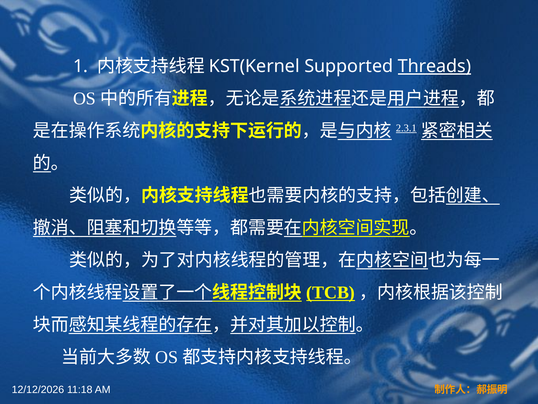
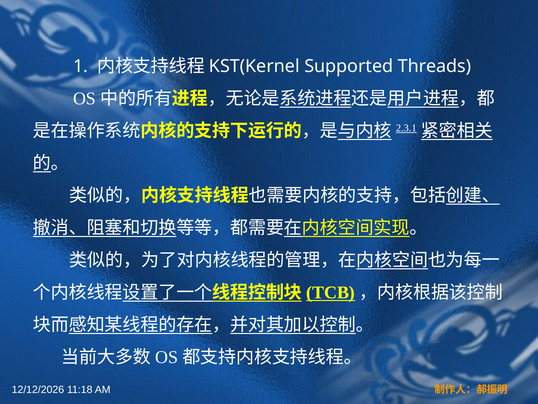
Threads underline: present -> none
